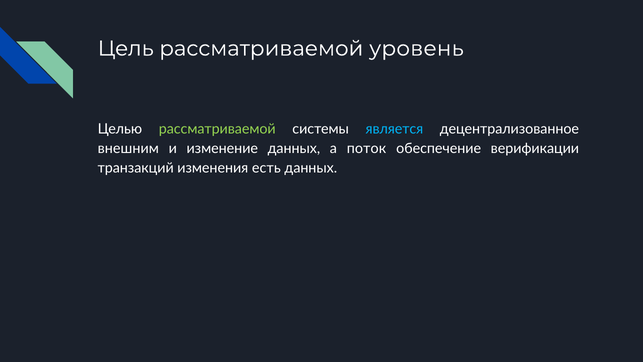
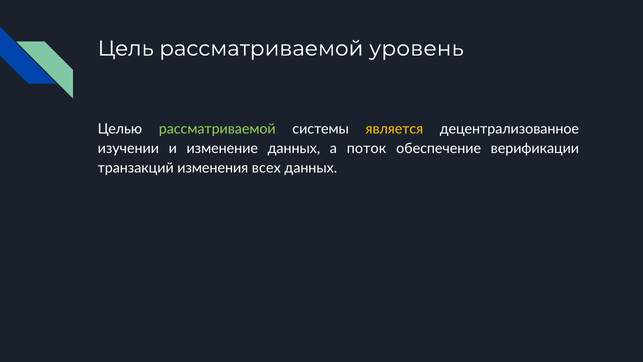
является colour: light blue -> yellow
внешним: внешним -> изучении
есть: есть -> всех
